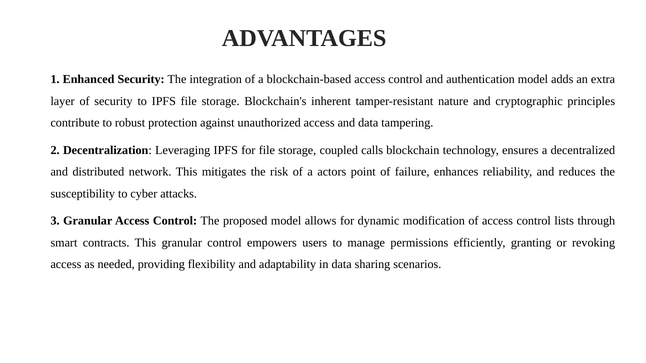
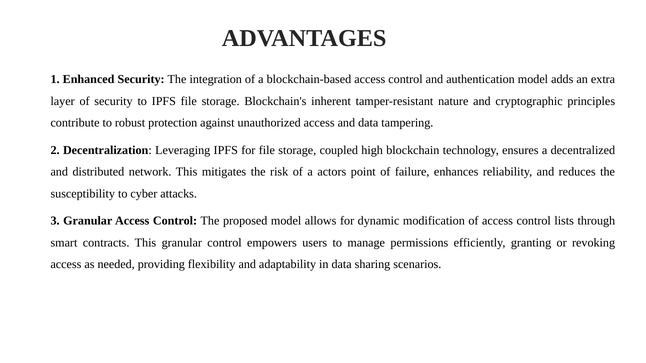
calls: calls -> high
